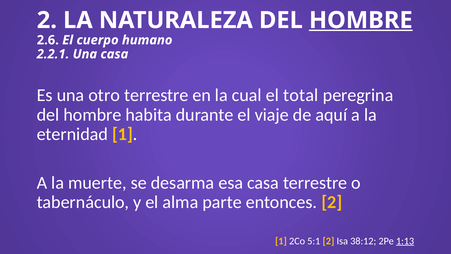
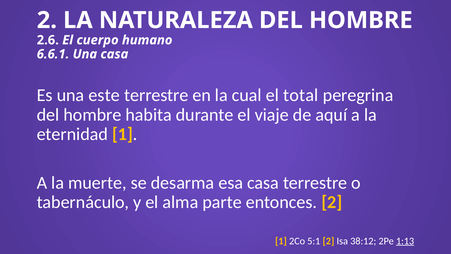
HOMBRE at (361, 20) underline: present -> none
2.2.1: 2.2.1 -> 6.6.1
otro: otro -> este
